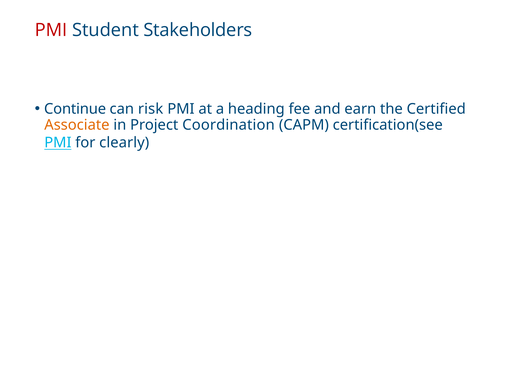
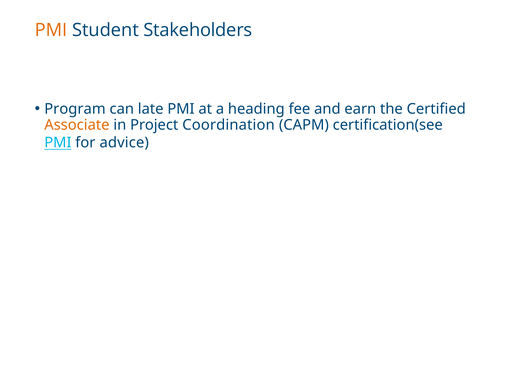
PMI at (51, 30) colour: red -> orange
Continue: Continue -> Program
risk: risk -> late
clearly: clearly -> advice
